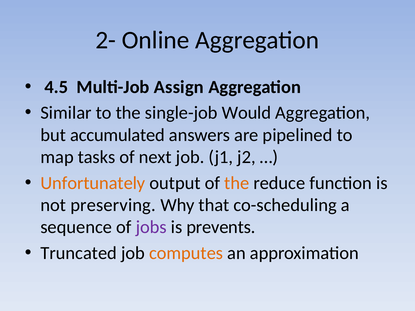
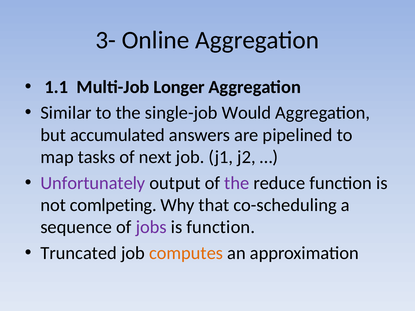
2-: 2- -> 3-
4.5: 4.5 -> 1.1
Assign: Assign -> Longer
Unfortunately colour: orange -> purple
the at (237, 183) colour: orange -> purple
preserving: preserving -> comlpeting
is prevents: prevents -> function
